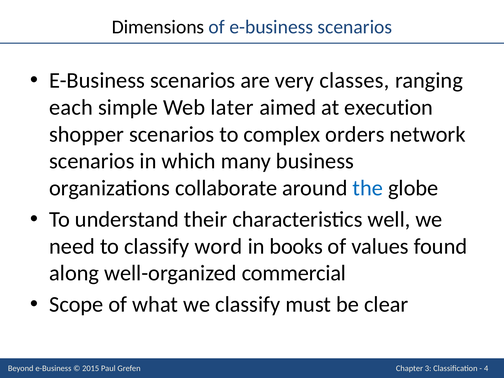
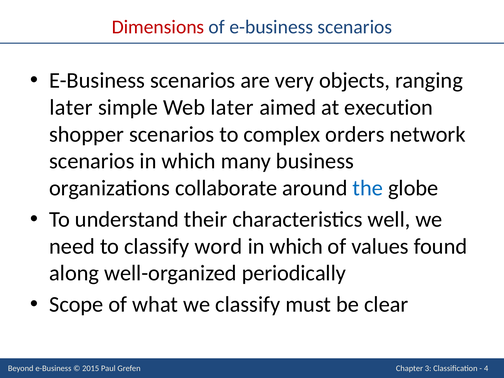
Dimensions colour: black -> red
classes: classes -> objects
each at (71, 107): each -> later
books at (296, 246): books -> which
commercial: commercial -> periodically
